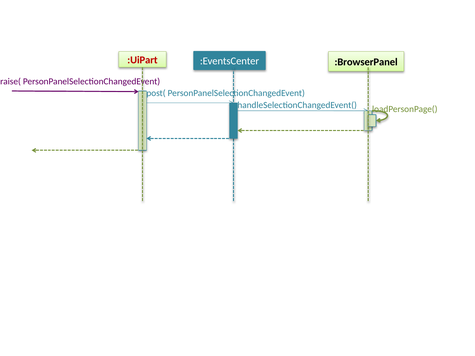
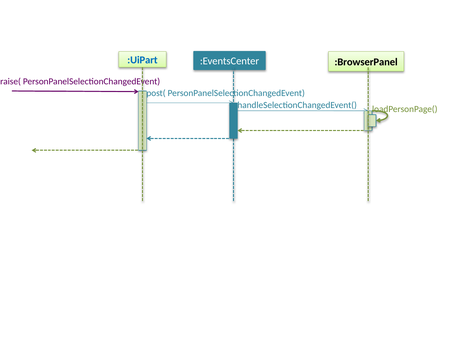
:UiPart colour: red -> blue
